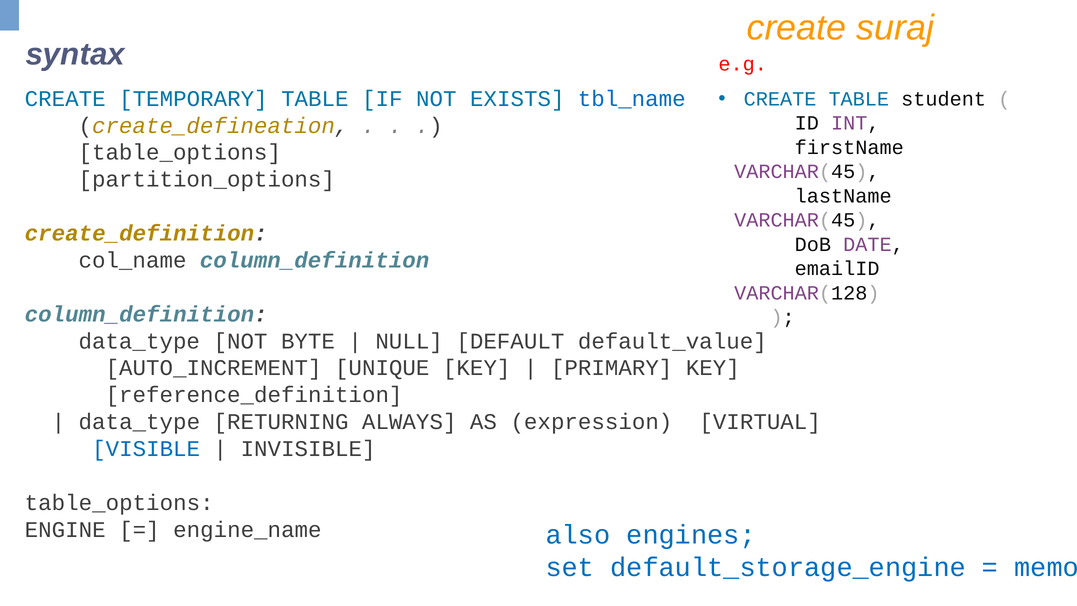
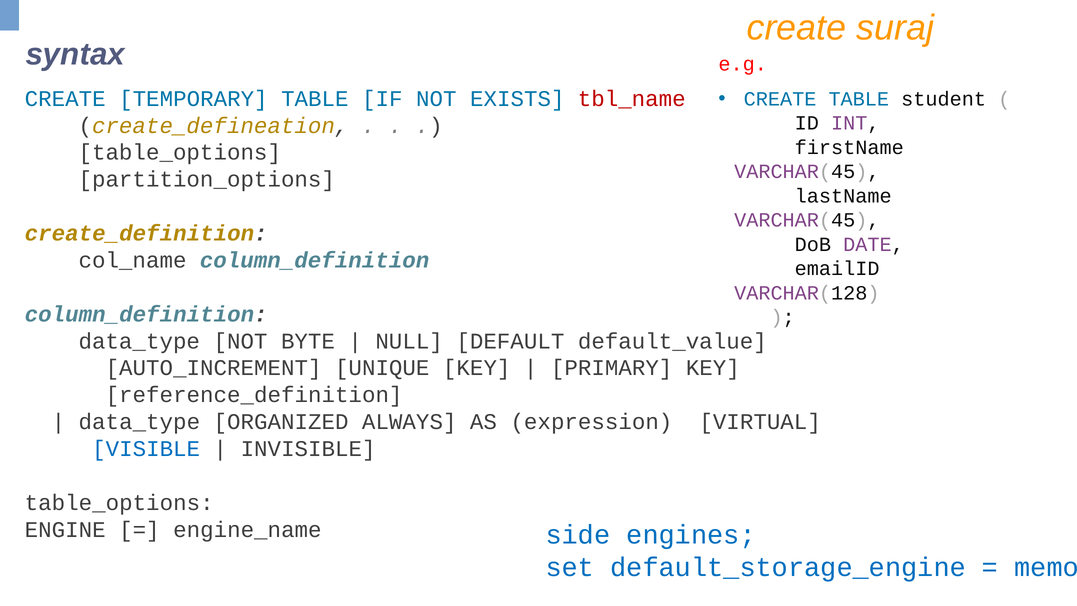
tbl_name colour: blue -> red
RETURNING: RETURNING -> ORGANIZED
also: also -> side
